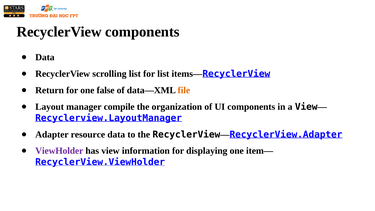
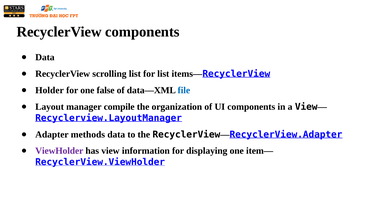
Return: Return -> Holder
file colour: orange -> blue
resource: resource -> methods
